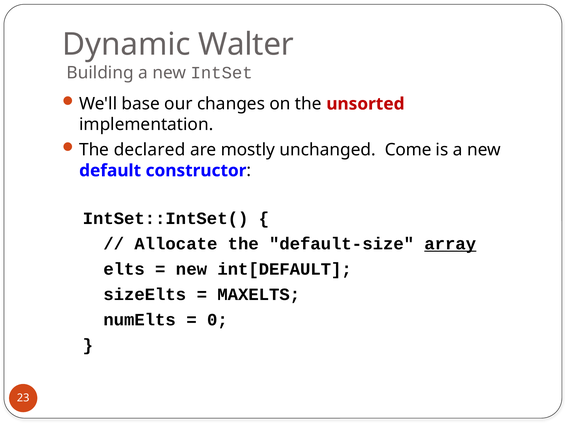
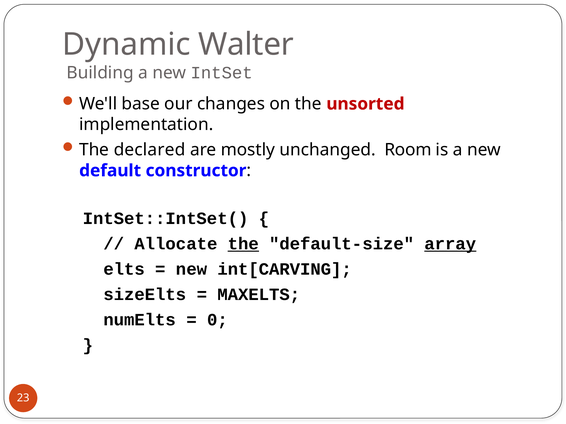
Come: Come -> Room
the at (243, 244) underline: none -> present
int[DEFAULT: int[DEFAULT -> int[CARVING
